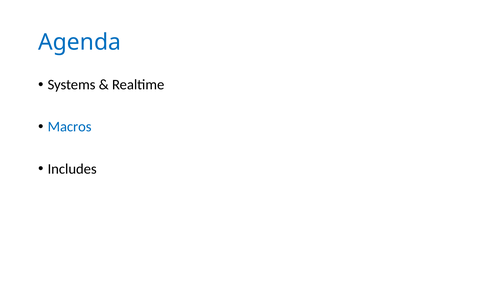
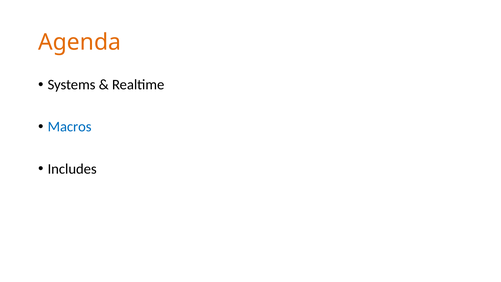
Agenda colour: blue -> orange
